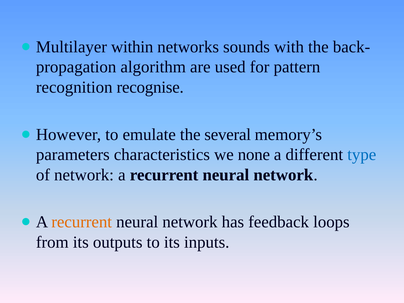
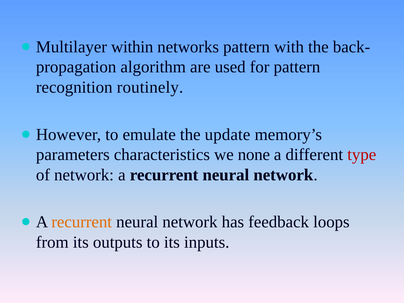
networks sounds: sounds -> pattern
recognise: recognise -> routinely
several: several -> update
type colour: blue -> red
